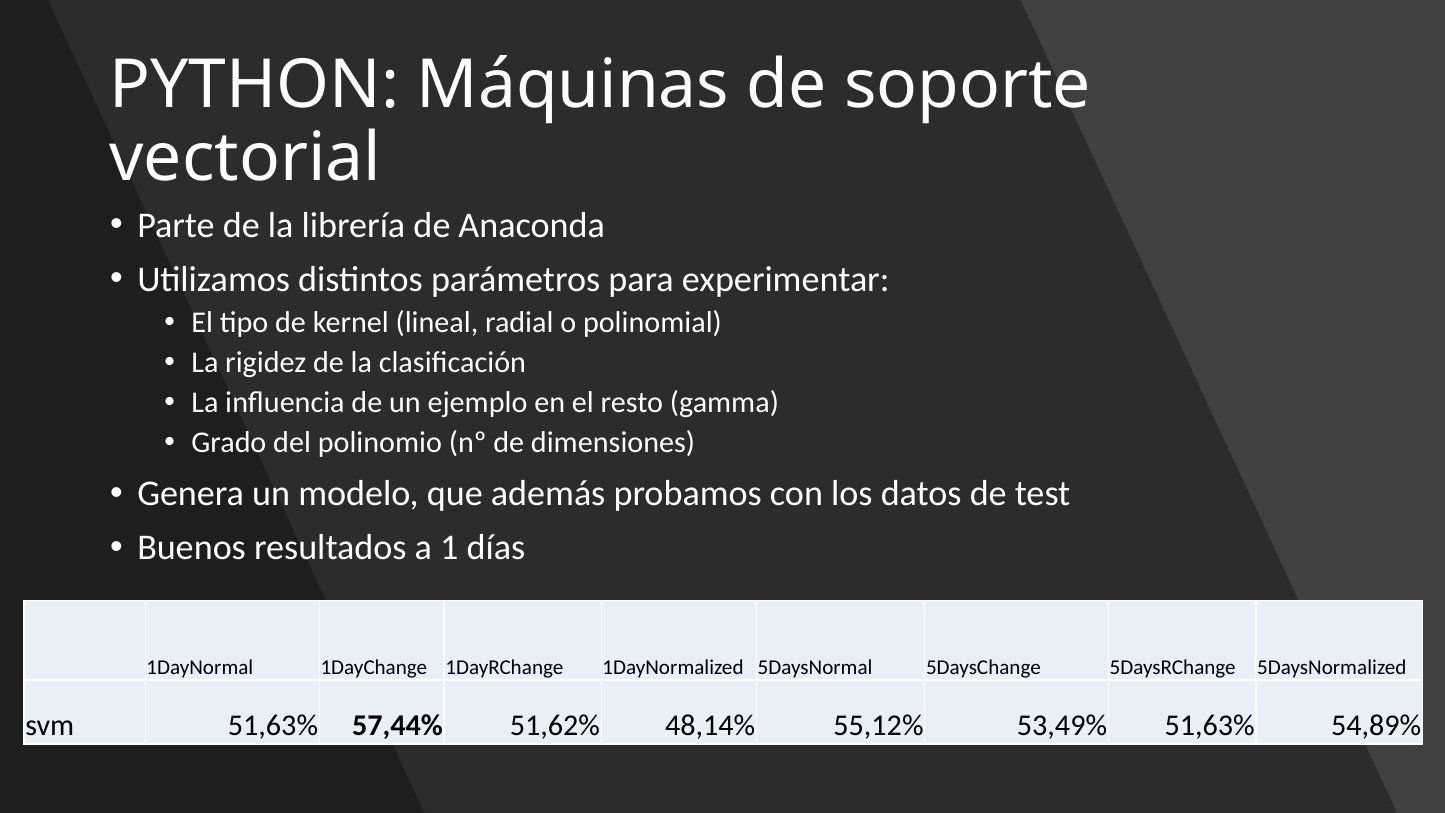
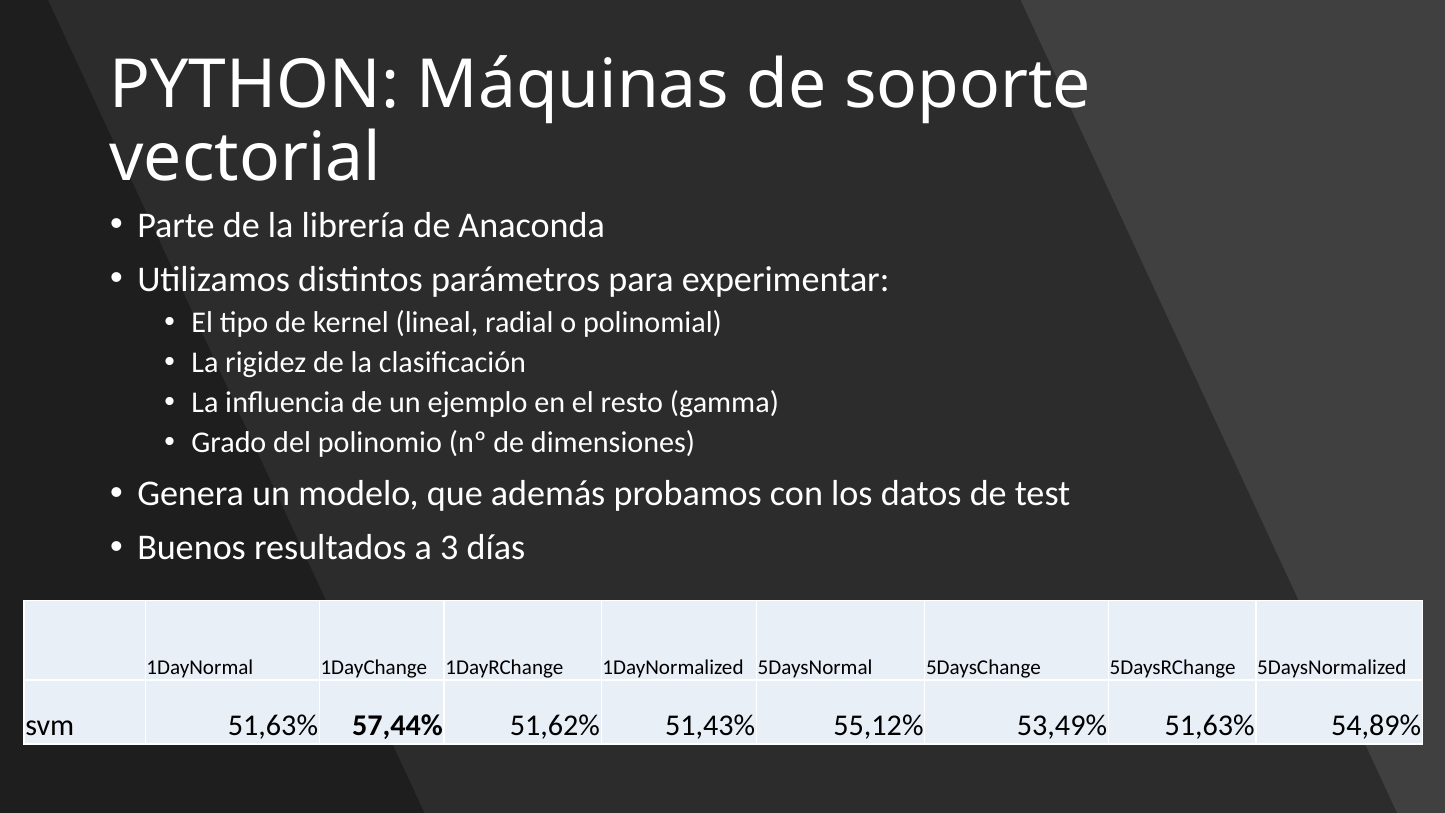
1: 1 -> 3
48,14%: 48,14% -> 51,43%
